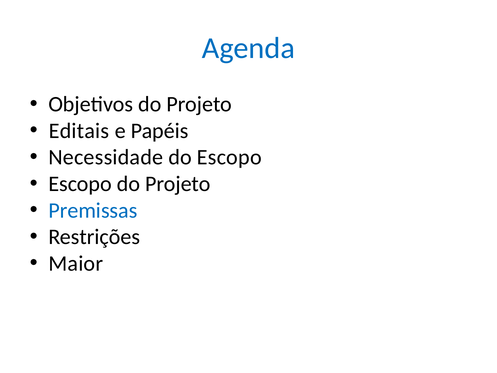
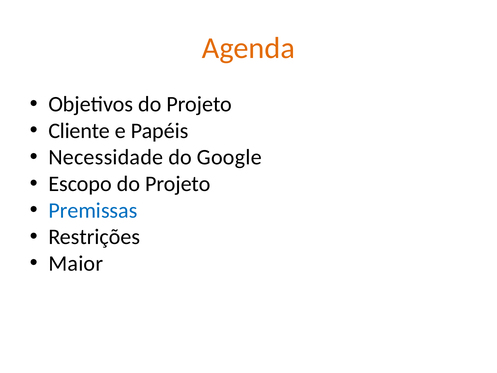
Agenda colour: blue -> orange
Editais: Editais -> Cliente
do Escopo: Escopo -> Google
